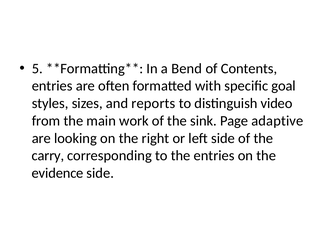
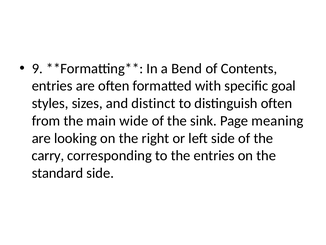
5: 5 -> 9
reports: reports -> distinct
distinguish video: video -> often
work: work -> wide
adaptive: adaptive -> meaning
evidence: evidence -> standard
